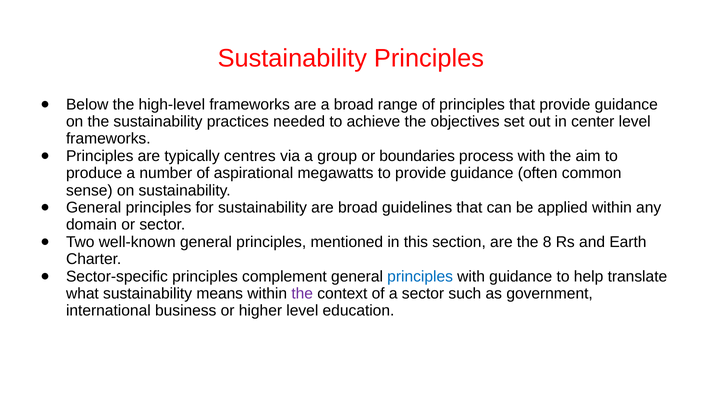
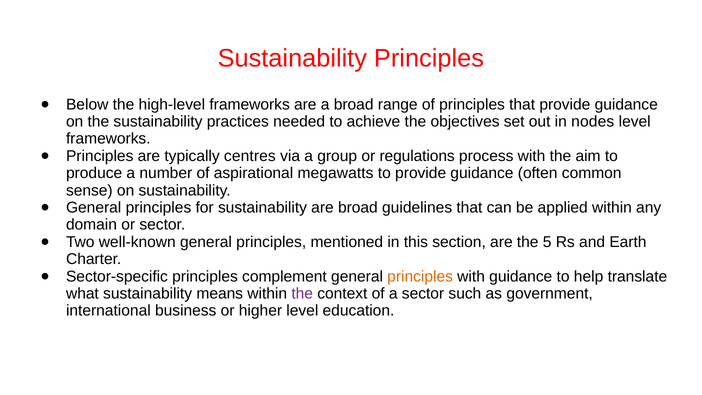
center: center -> nodes
boundaries: boundaries -> regulations
8: 8 -> 5
principles at (420, 276) colour: blue -> orange
